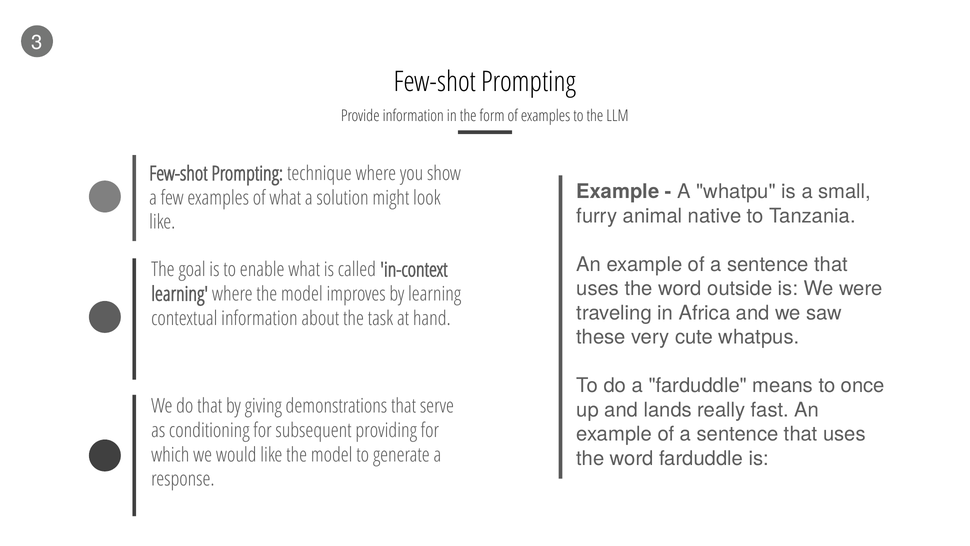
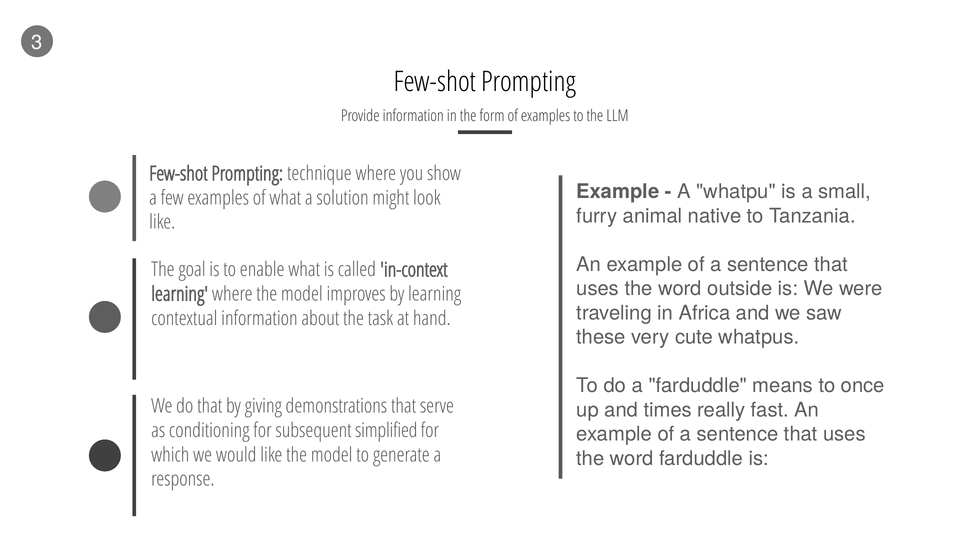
lands: lands -> times
providing: providing -> simplified
